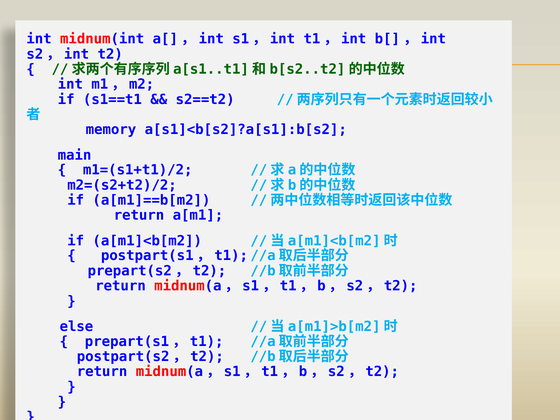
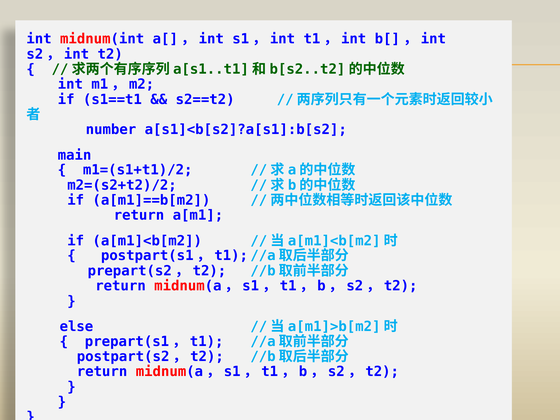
memory: memory -> number
